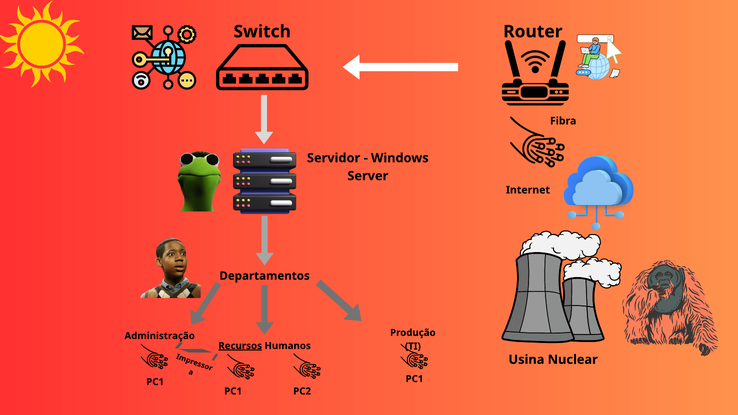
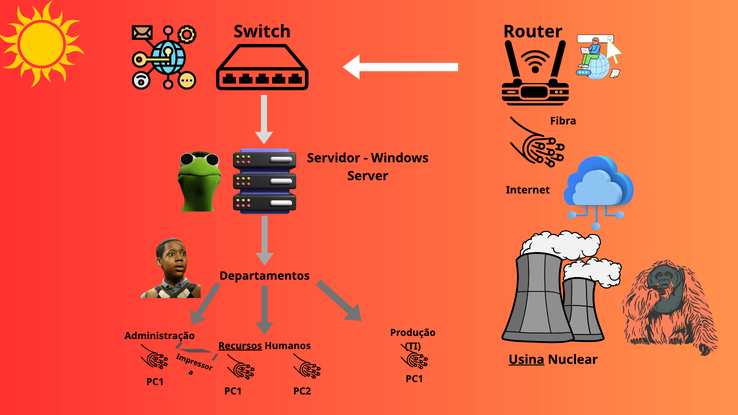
Usina underline: none -> present
